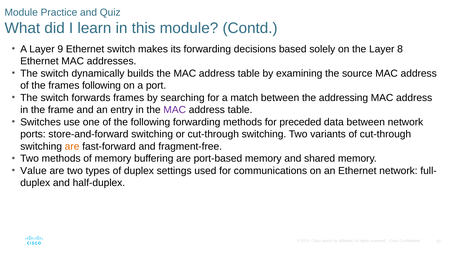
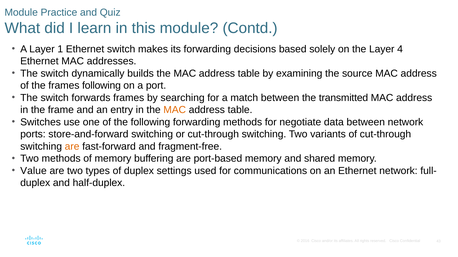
9: 9 -> 1
8: 8 -> 4
addressing: addressing -> transmitted
MAC at (175, 110) colour: purple -> orange
preceded: preceded -> negotiate
